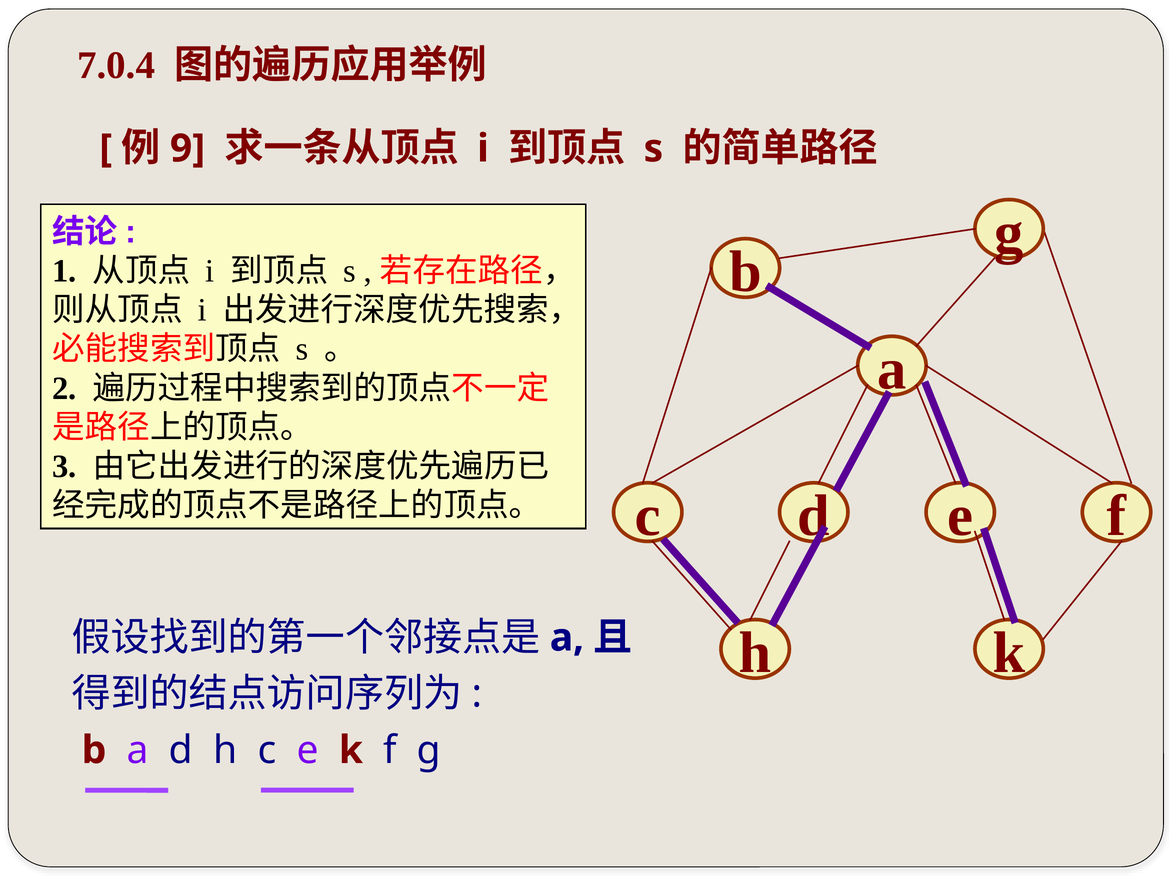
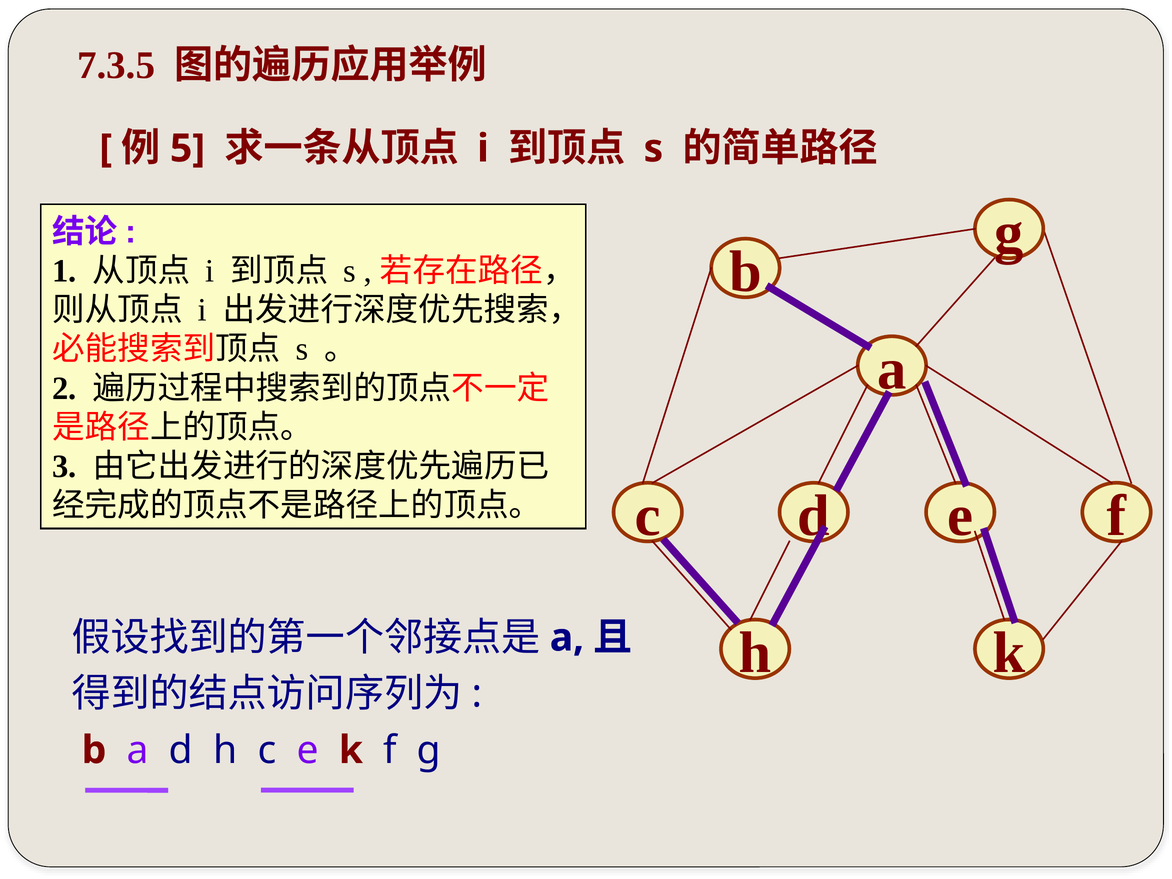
7.0.4: 7.0.4 -> 7.3.5
9: 9 -> 5
